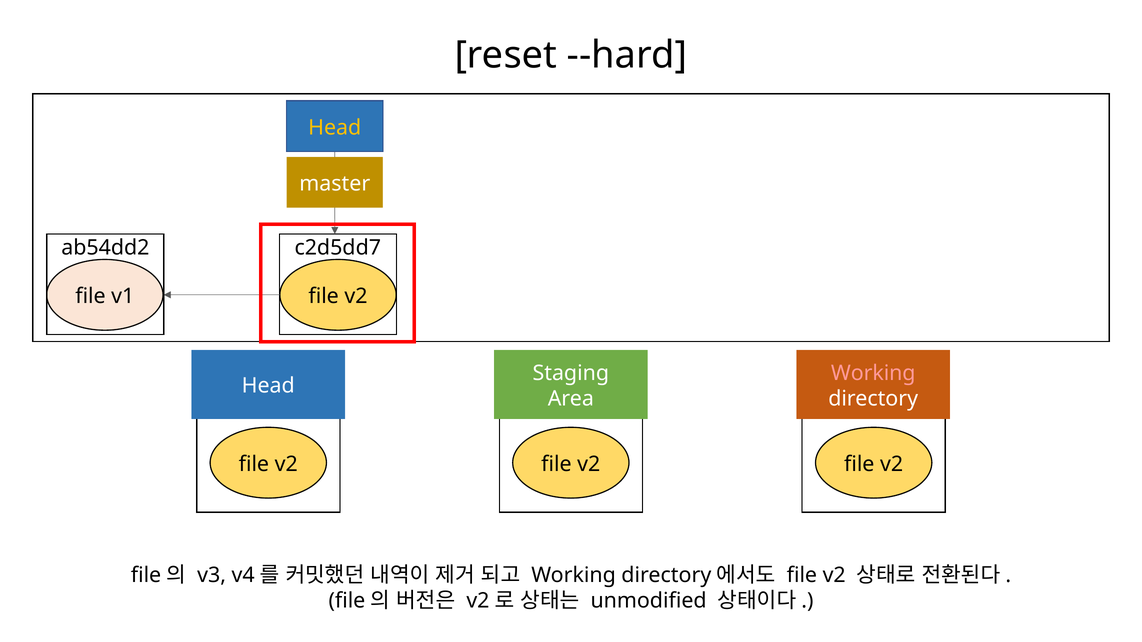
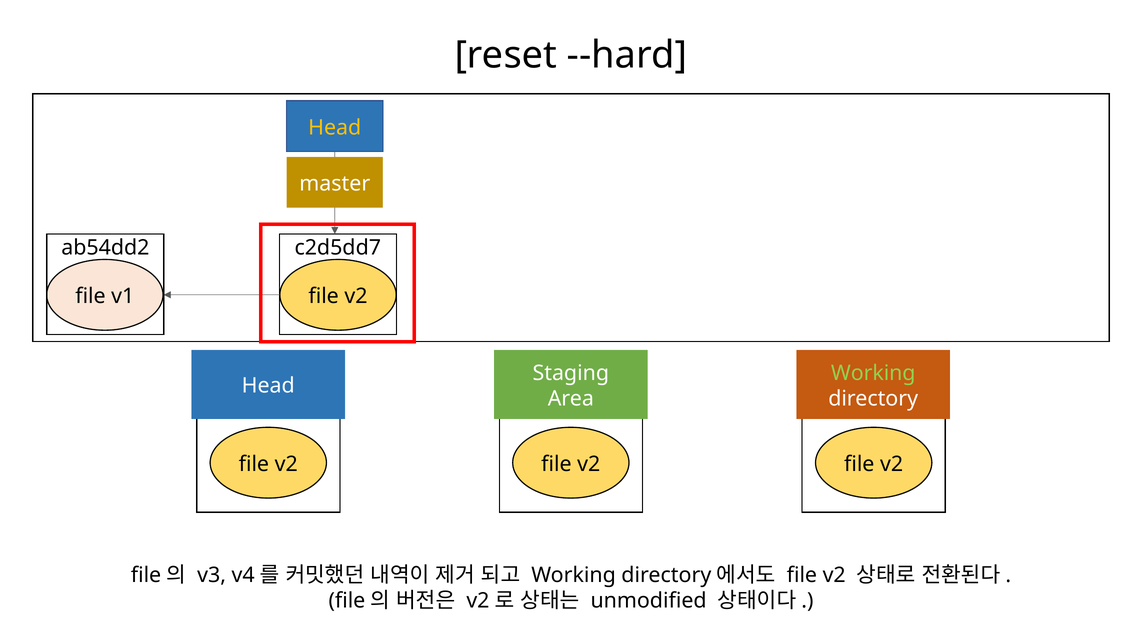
Working at (873, 373) colour: pink -> light green
